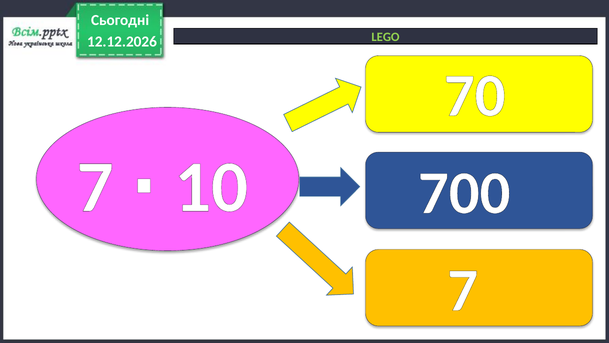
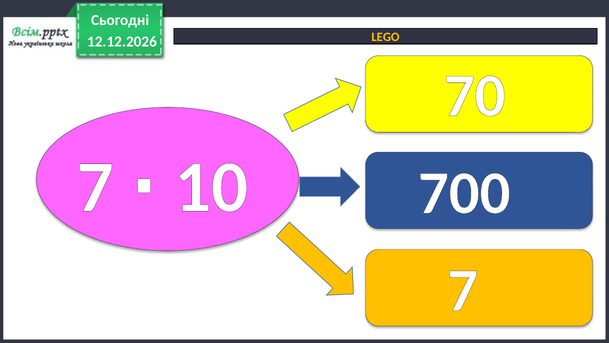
LEGO colour: light green -> yellow
